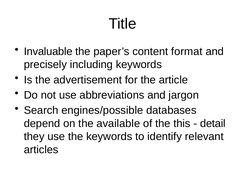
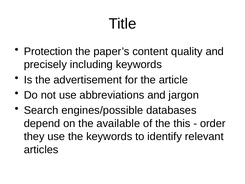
Invaluable: Invaluable -> Protection
format: format -> quality
detail: detail -> order
